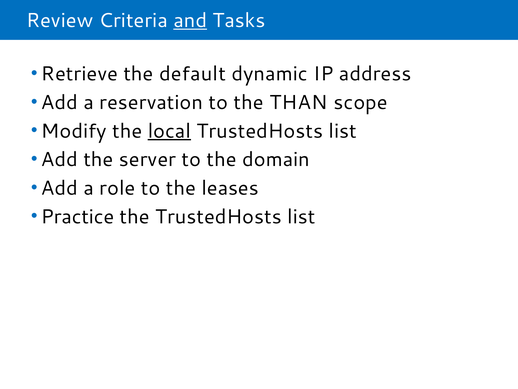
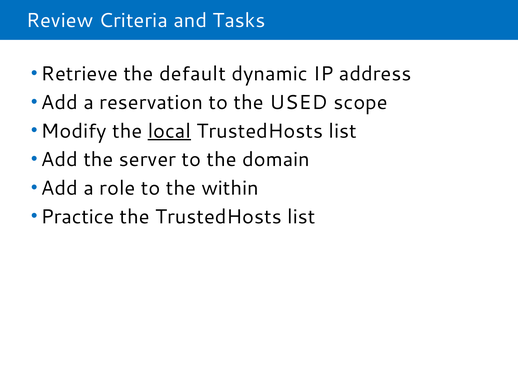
and underline: present -> none
THAN: THAN -> USED
leases: leases -> within
